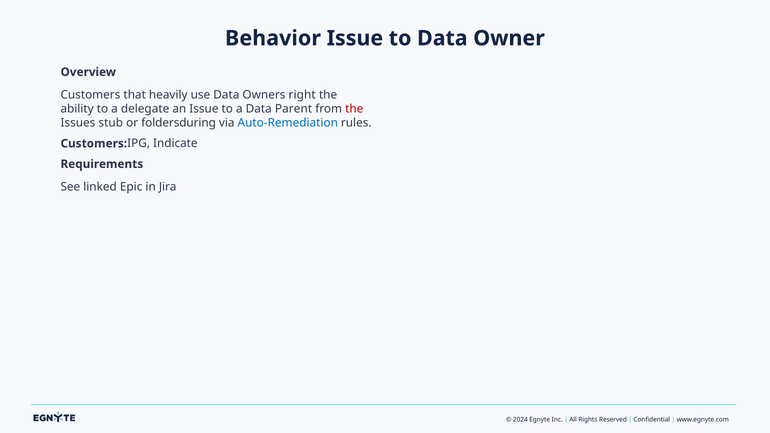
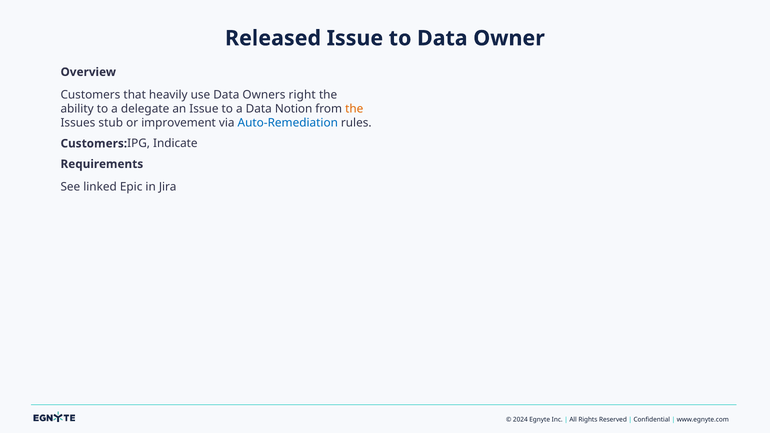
Behavior: Behavior -> Released
Parent: Parent -> Notion
the at (354, 109) colour: red -> orange
foldersduring: foldersduring -> improvement
